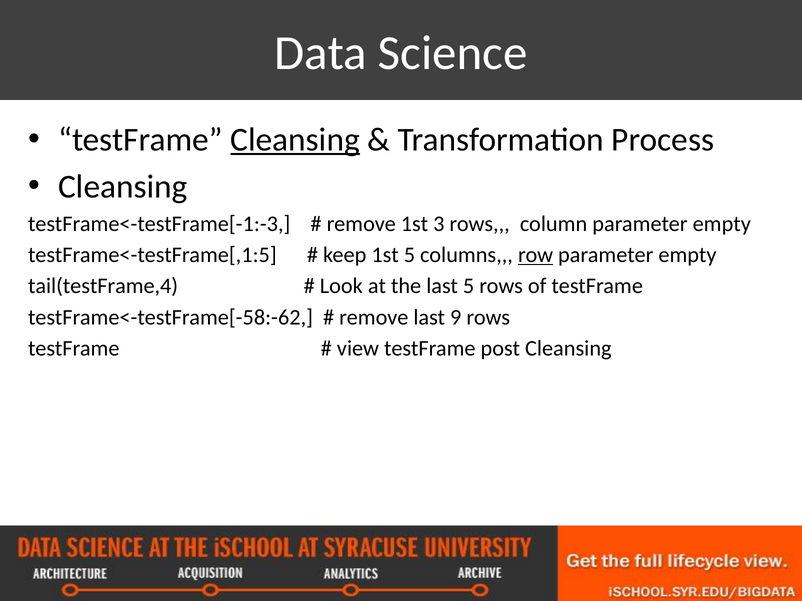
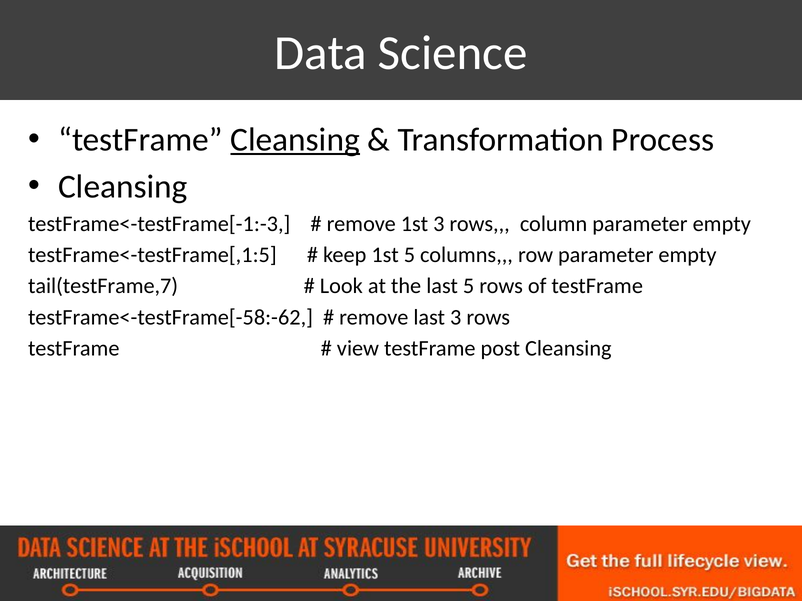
row underline: present -> none
tail(testFrame,4: tail(testFrame,4 -> tail(testFrame,7
last 9: 9 -> 3
